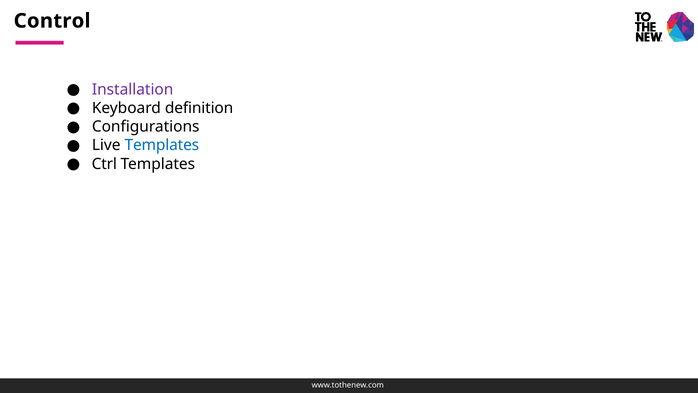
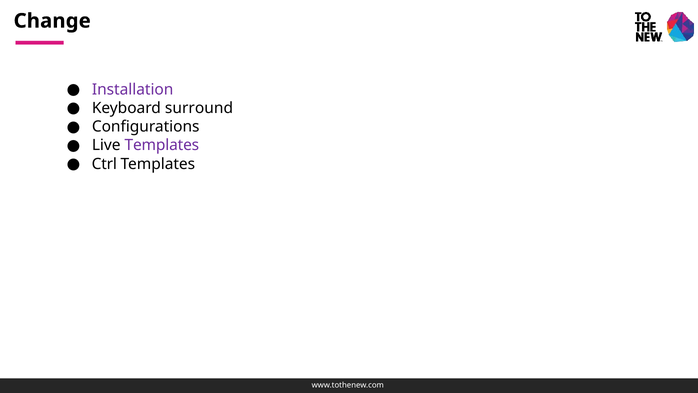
Control: Control -> Change
definition: definition -> surround
Templates at (162, 145) colour: blue -> purple
